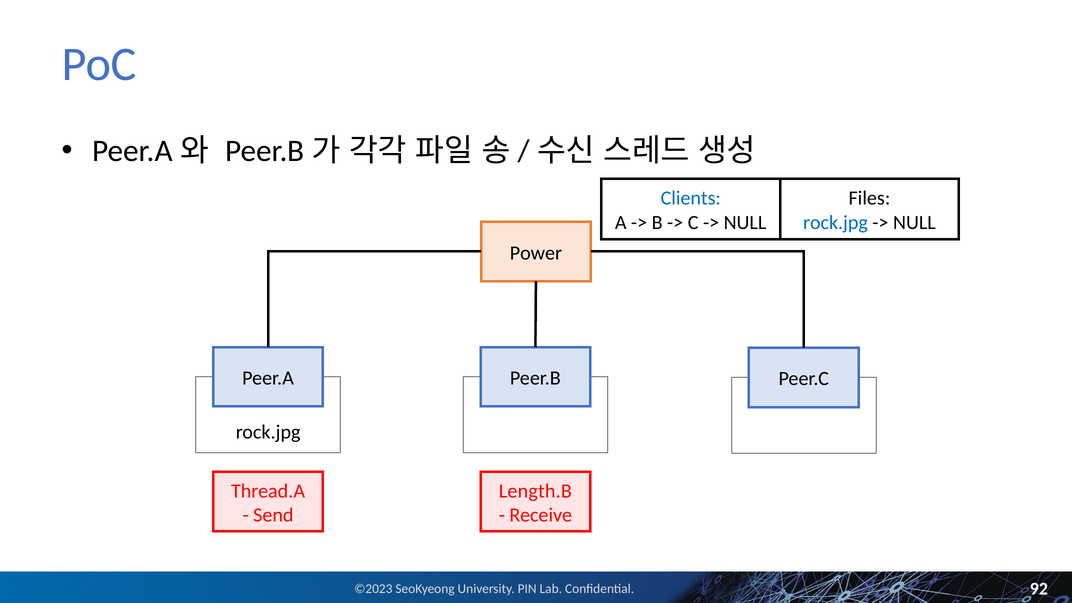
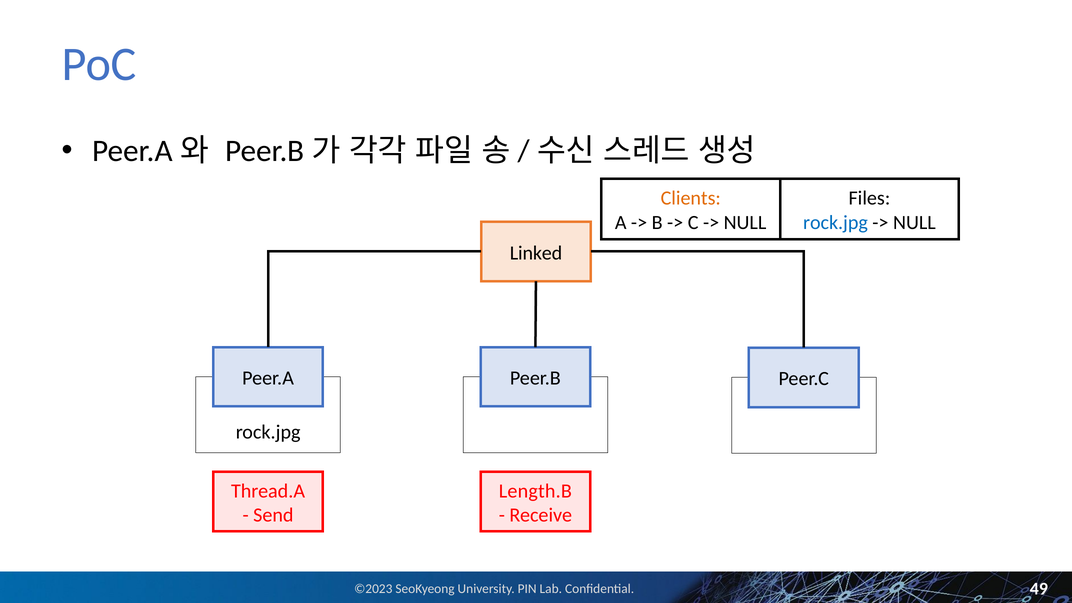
Clients colour: blue -> orange
Power: Power -> Linked
92: 92 -> 49
